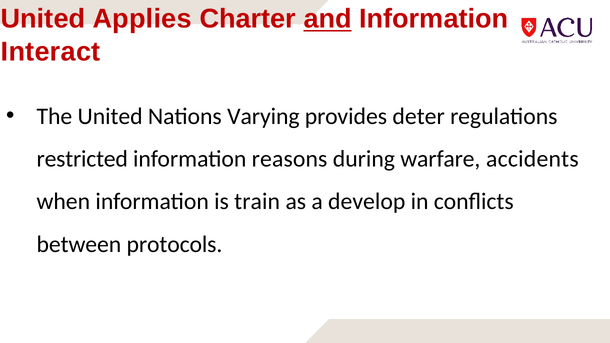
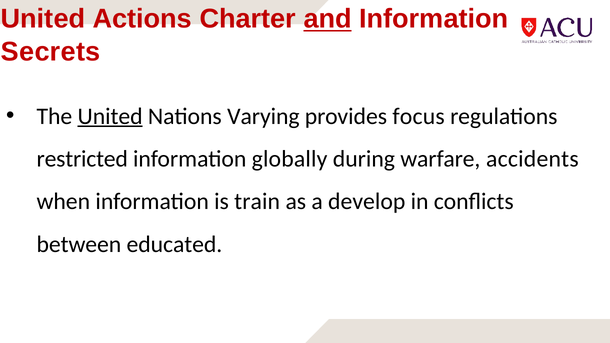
Applies: Applies -> Actions
Interact: Interact -> Secrets
United at (110, 116) underline: none -> present
deter: deter -> focus
reasons: reasons -> globally
protocols: protocols -> educated
